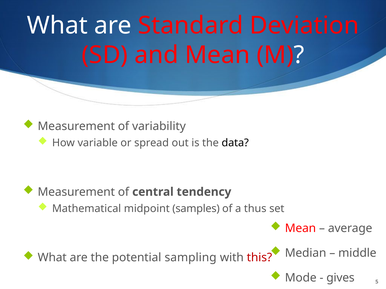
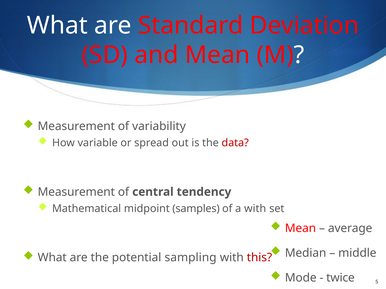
data colour: black -> red
a thus: thus -> with
gives: gives -> twice
